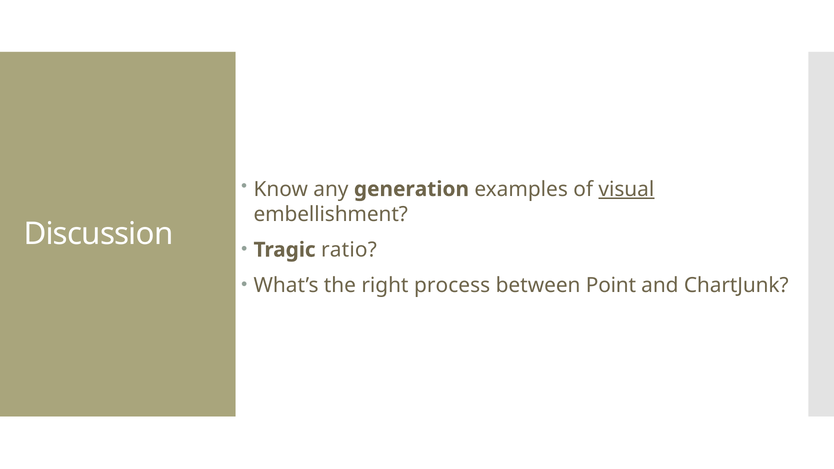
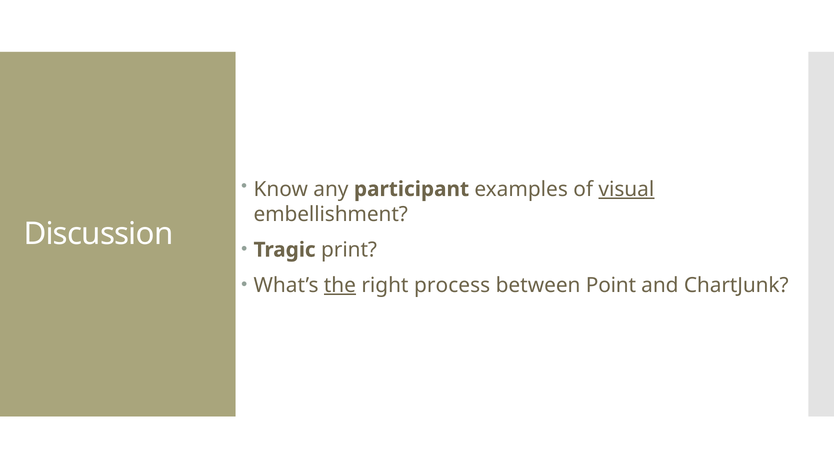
generation: generation -> participant
ratio: ratio -> print
the underline: none -> present
